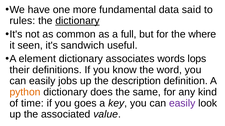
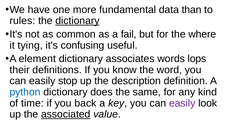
said: said -> than
full: full -> fail
seen: seen -> tying
sandwich: sandwich -> confusing
jobs: jobs -> stop
python colour: orange -> blue
goes: goes -> back
associated underline: none -> present
